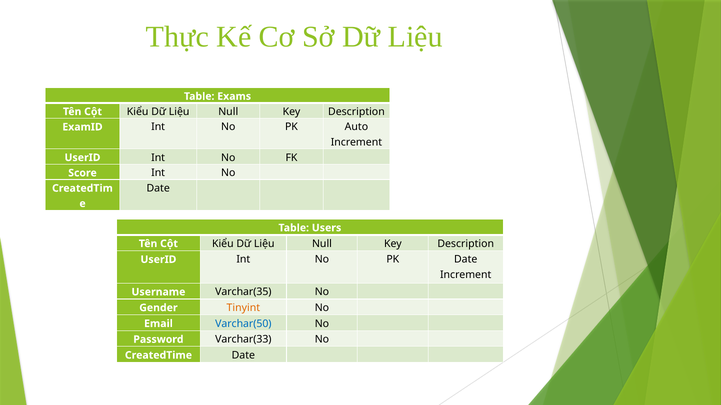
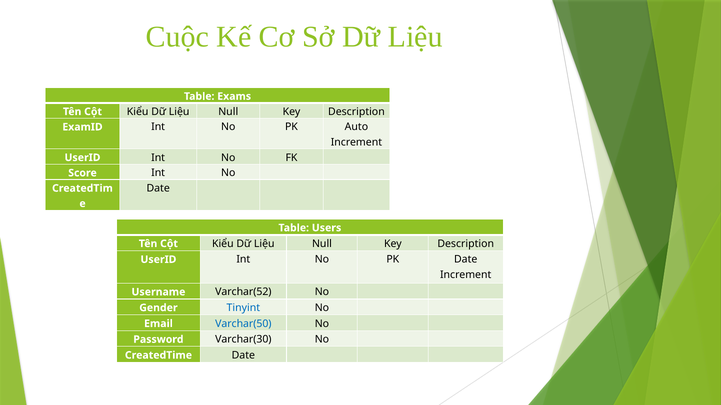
Thực: Thực -> Cuộc
Varchar(35: Varchar(35 -> Varchar(52
Tinyint colour: orange -> blue
Varchar(33: Varchar(33 -> Varchar(30
